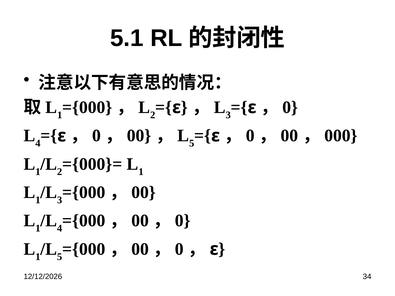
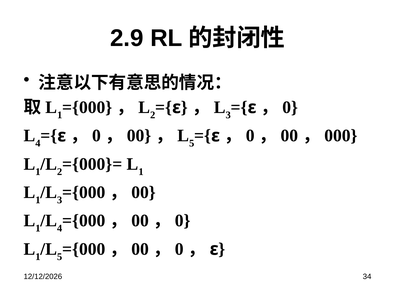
5.1: 5.1 -> 2.9
